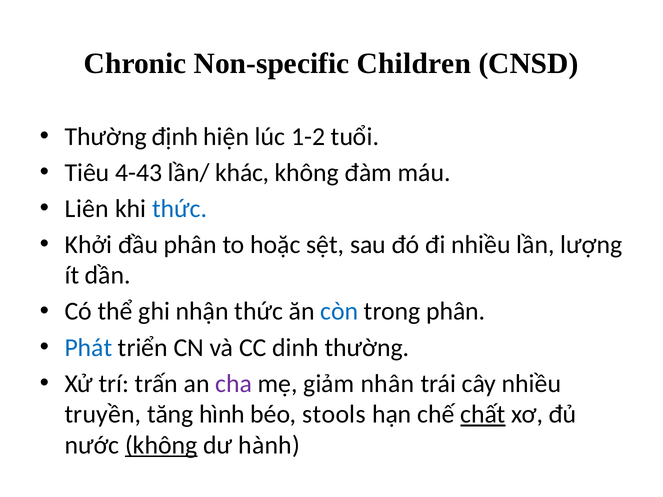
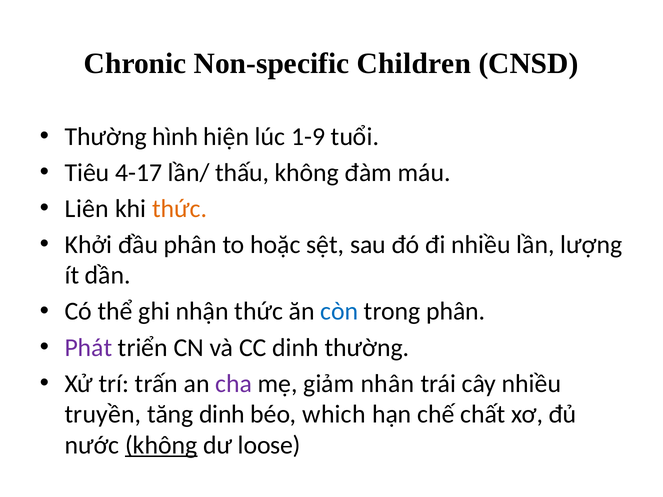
định: định -> hình
1-2: 1-2 -> 1-9
4-43: 4-43 -> 4-17
khác: khác -> thấu
thức at (180, 209) colour: blue -> orange
Phát colour: blue -> purple
tăng hình: hình -> dinh
stools: stools -> which
chất underline: present -> none
hành: hành -> loose
